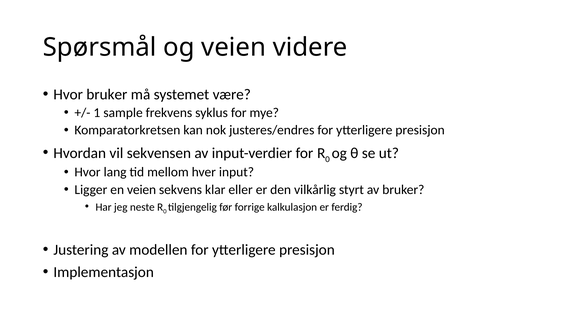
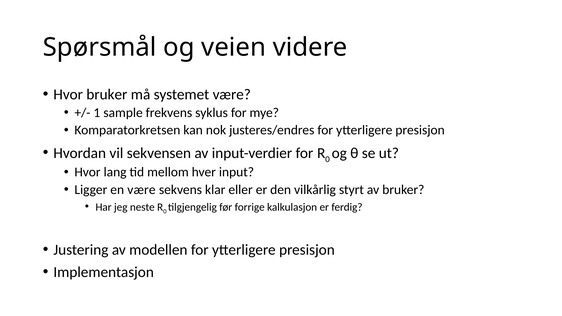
en veien: veien -> være
